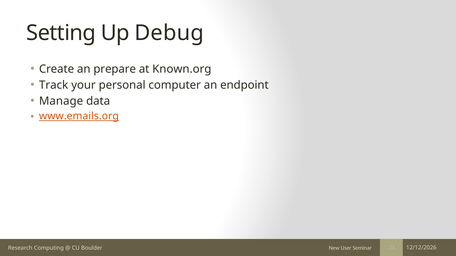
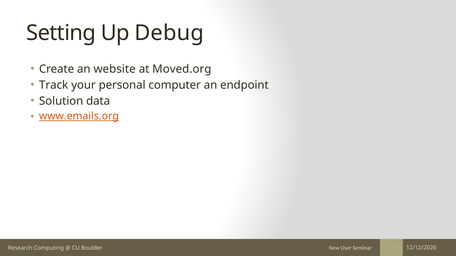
prepare: prepare -> website
Known.org: Known.org -> Moved.org
Manage: Manage -> Solution
